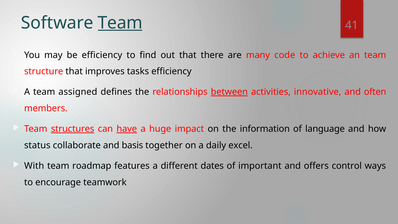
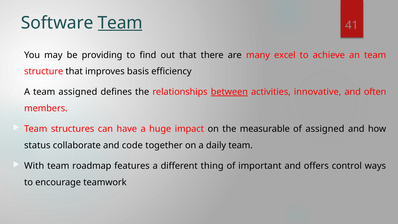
be efficiency: efficiency -> providing
code: code -> excel
tasks: tasks -> basis
structures underline: present -> none
have underline: present -> none
information: information -> measurable
of language: language -> assigned
basis: basis -> code
daily excel: excel -> team
dates: dates -> thing
